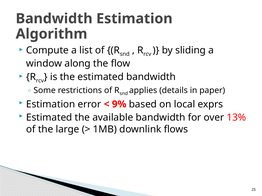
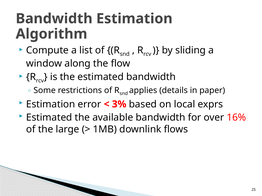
9%: 9% -> 3%
13%: 13% -> 16%
